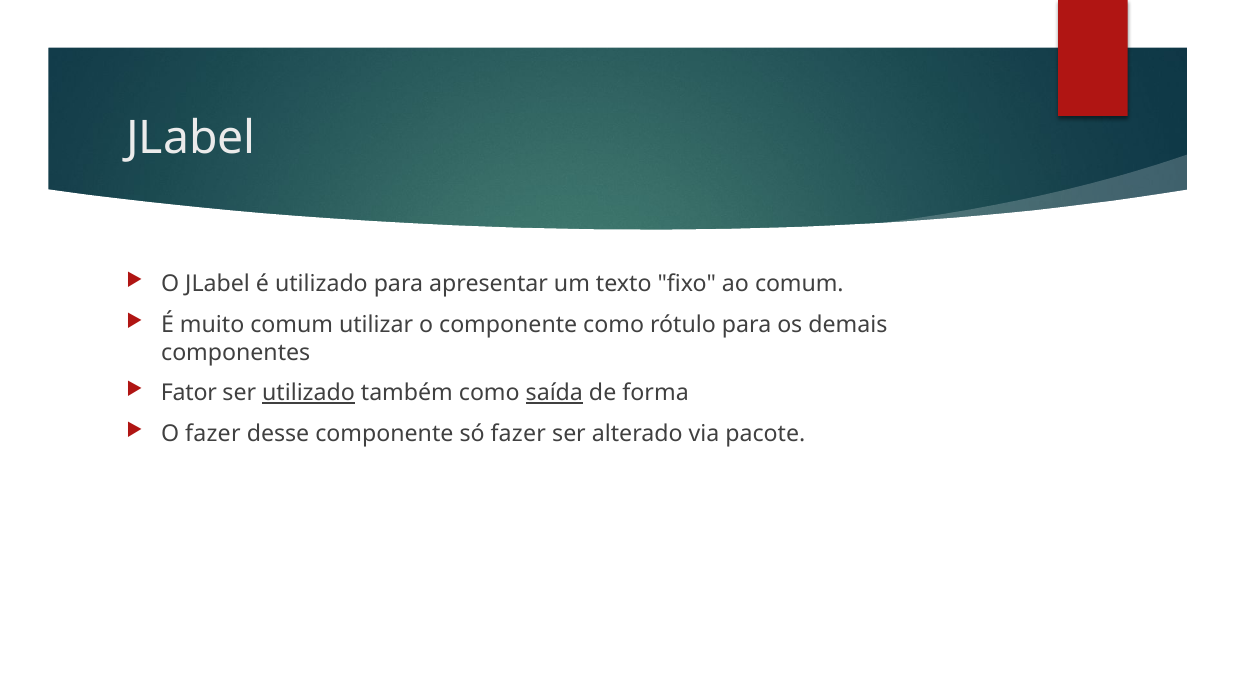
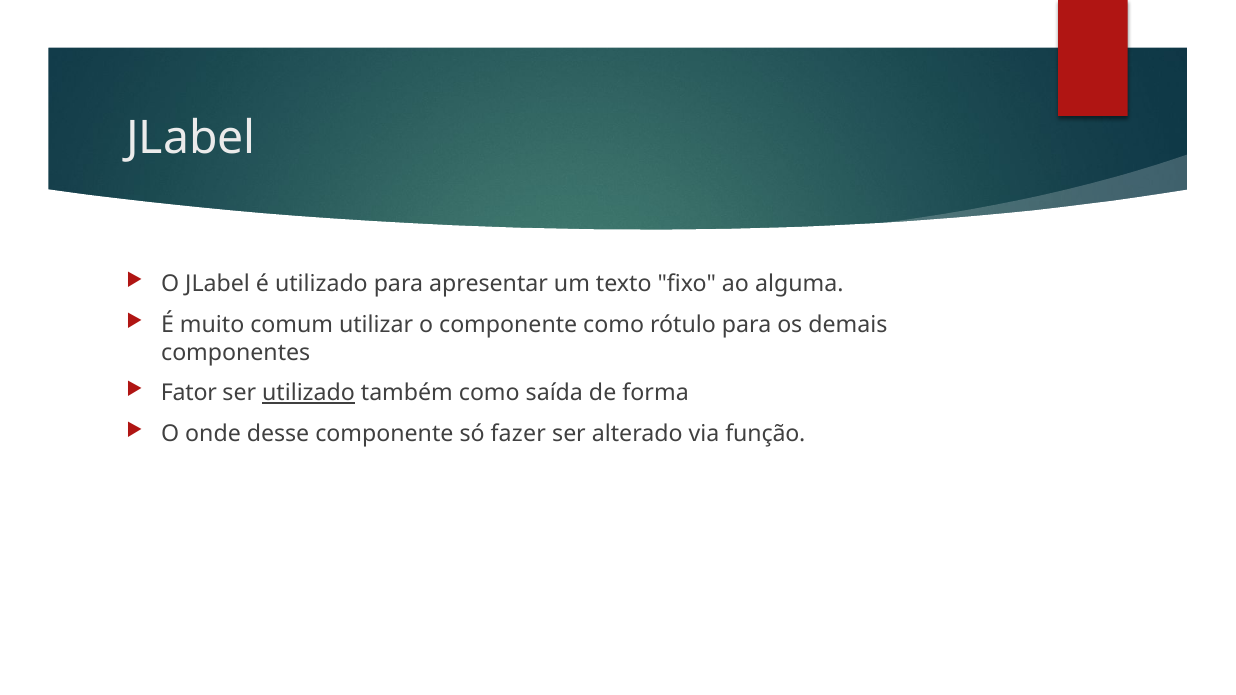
ao comum: comum -> alguma
saída underline: present -> none
O fazer: fazer -> onde
pacote: pacote -> função
